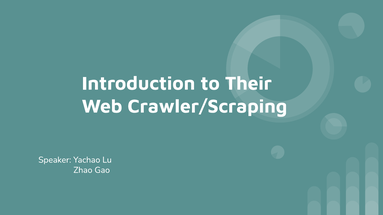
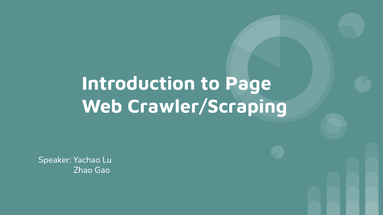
Their: Their -> Page
